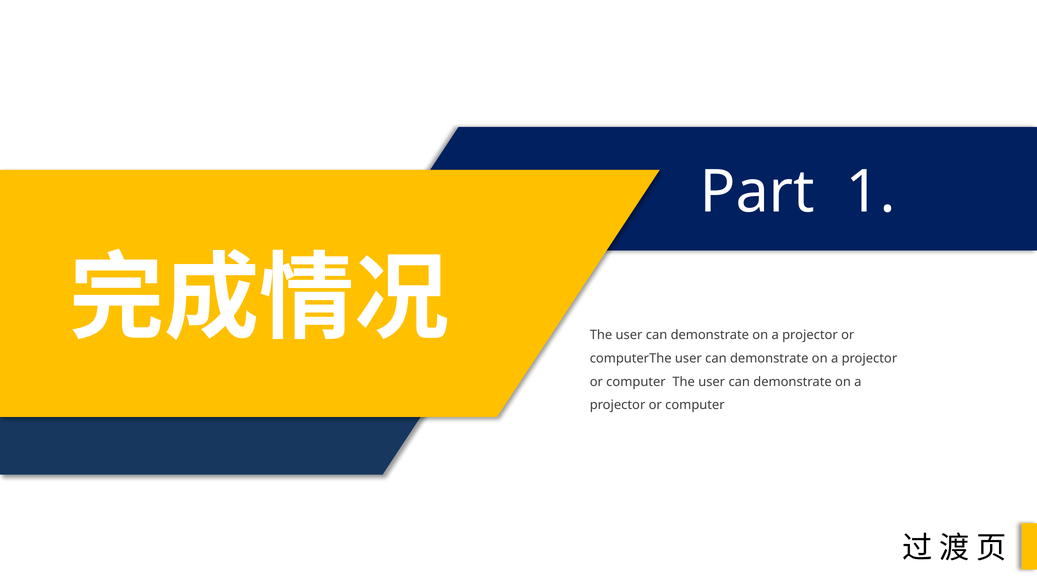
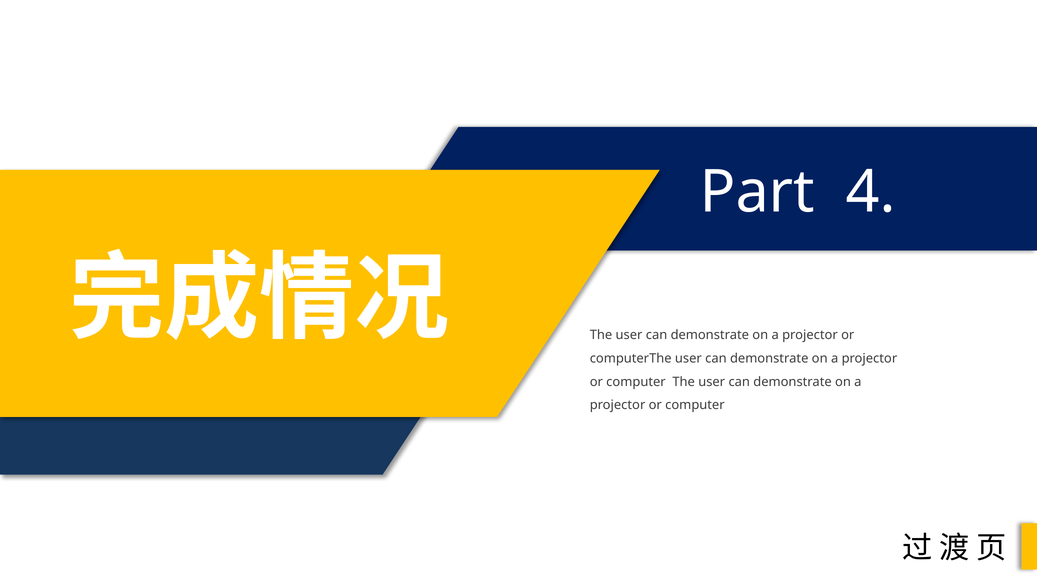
1: 1 -> 4
